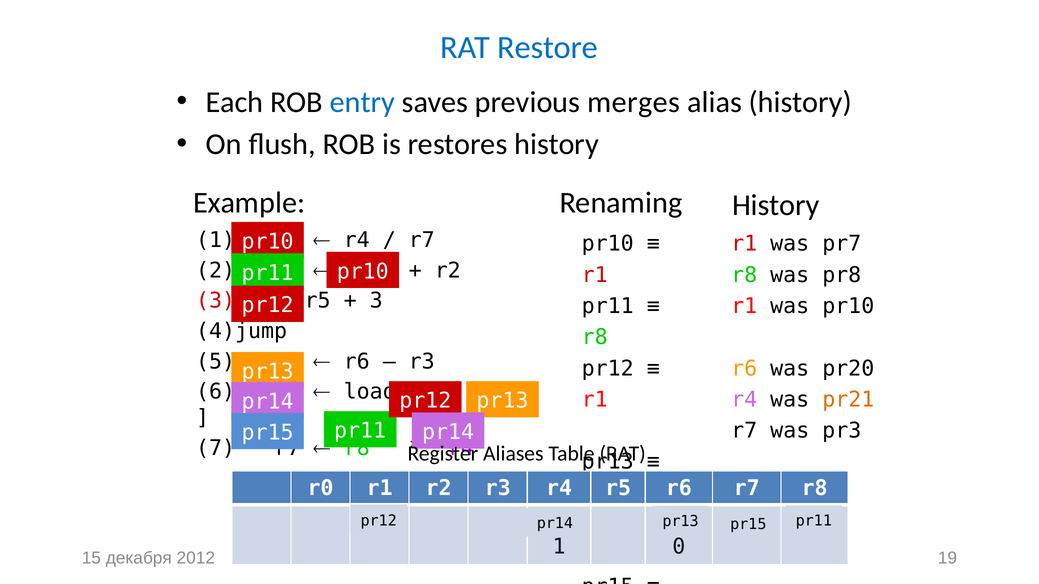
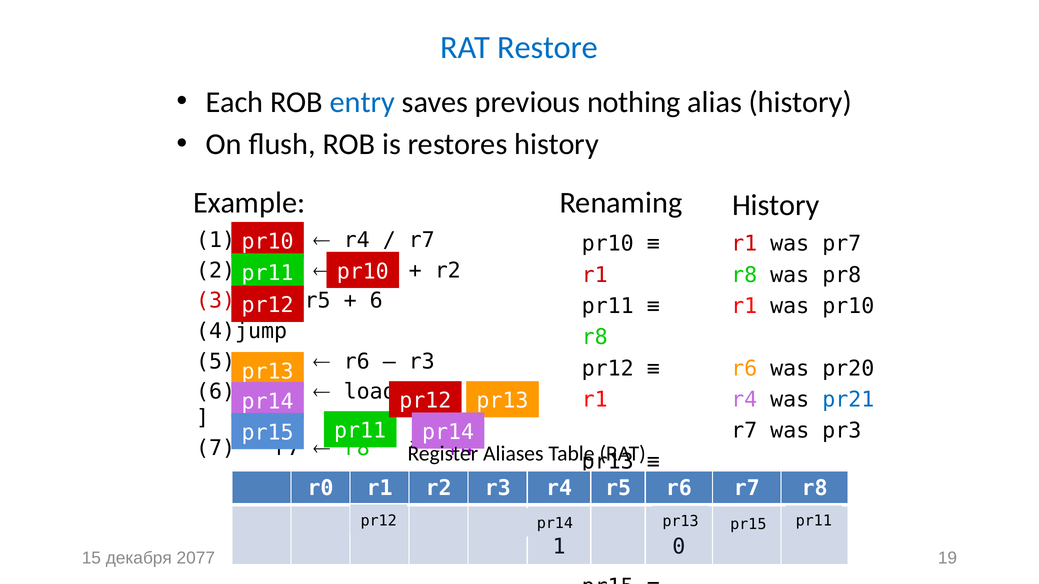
merges: merges -> nothing
3 at (376, 301): 3 -> 6
pr21 colour: orange -> blue
2012: 2012 -> 2077
